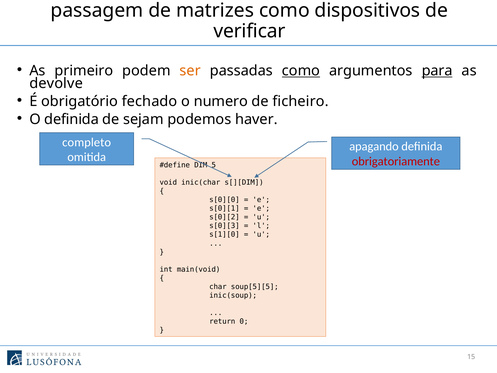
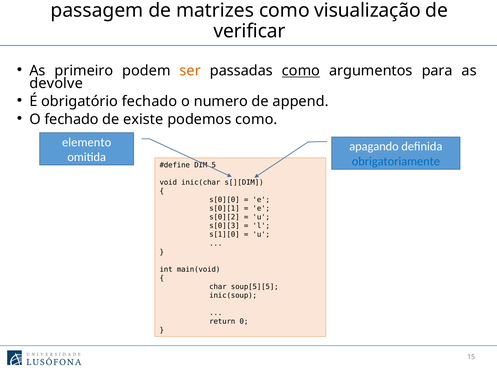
dispositivos: dispositivos -> visualização
para underline: present -> none
ficheiro: ficheiro -> append
O definida: definida -> fechado
sejam: sejam -> existe
podemos haver: haver -> como
completo: completo -> elemento
obrigatoriamente colour: red -> blue
